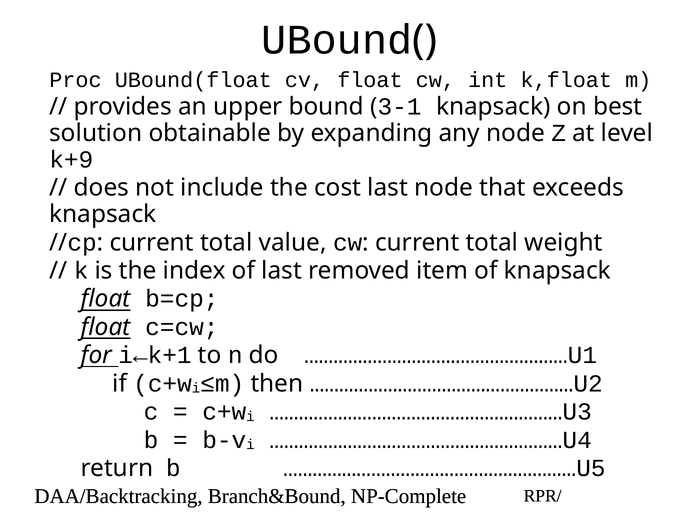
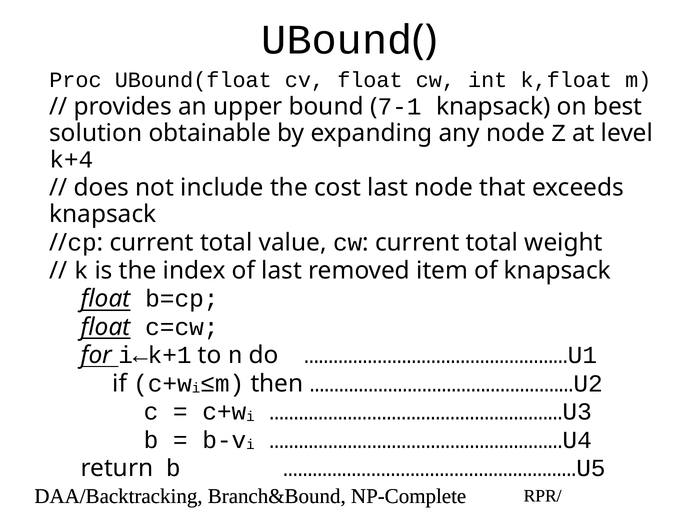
3-1: 3-1 -> 7-1
k+9: k+9 -> k+4
